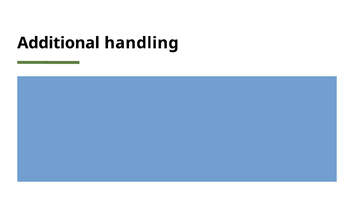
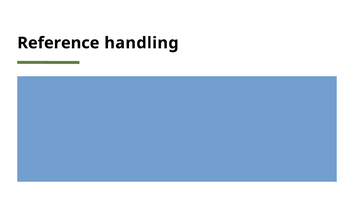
Additional: Additional -> Reference
